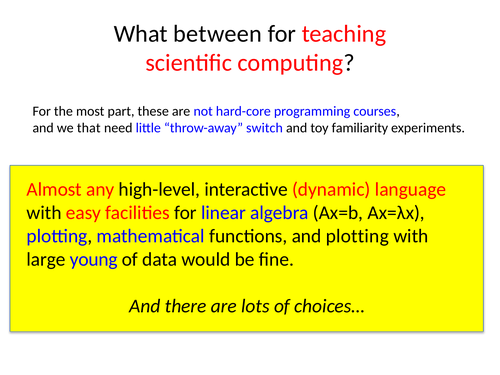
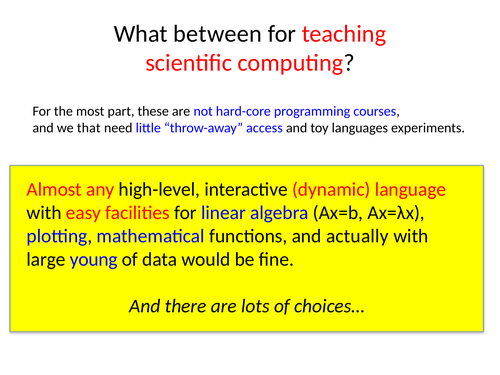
switch: switch -> access
familiarity: familiarity -> languages
and plotting: plotting -> actually
